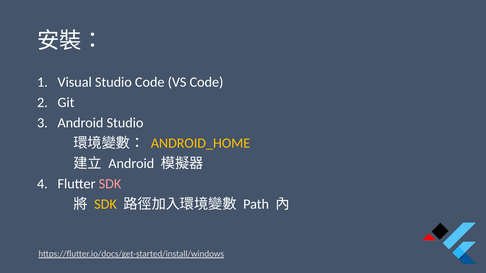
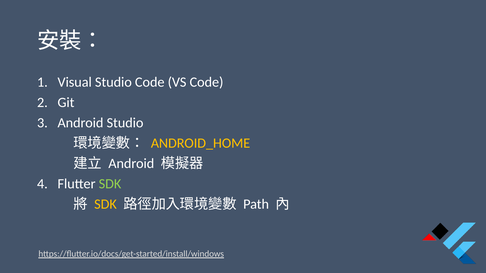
SDK at (110, 184) colour: pink -> light green
